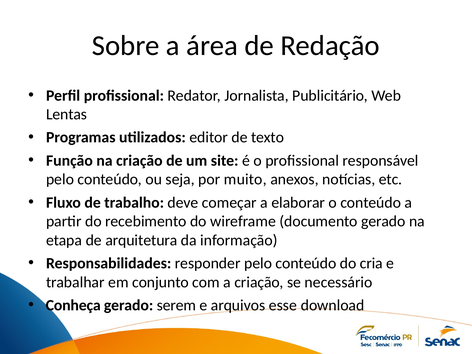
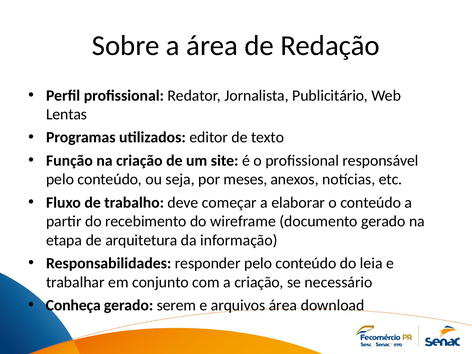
muito: muito -> meses
cria: cria -> leia
arquivos esse: esse -> área
